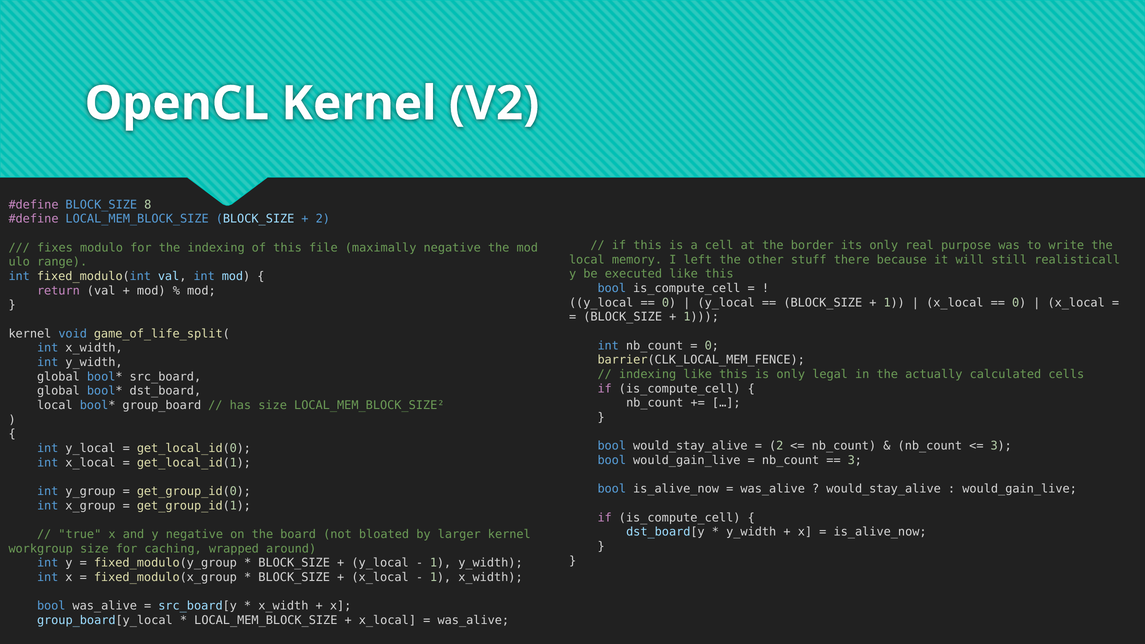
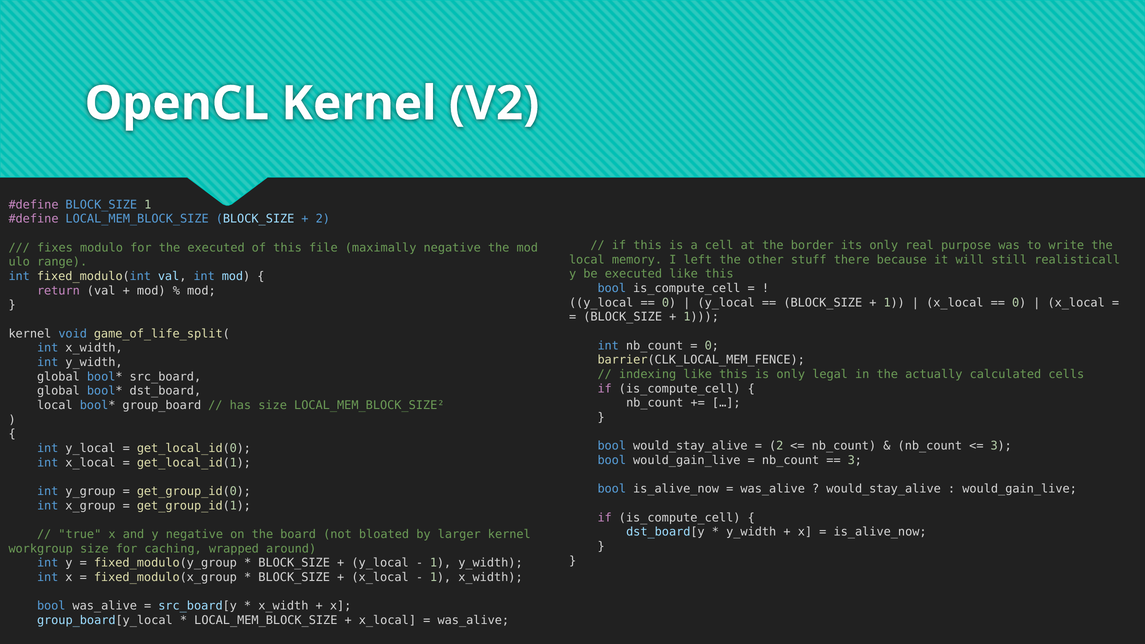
BLOCK_SIZE 8: 8 -> 1
the indexing: indexing -> executed
